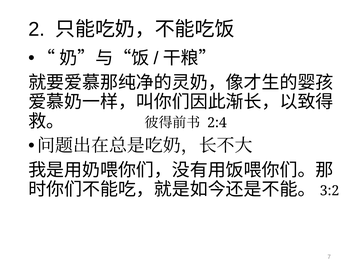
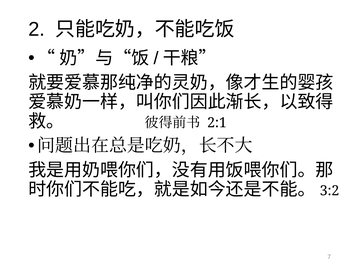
2:4: 2:4 -> 2:1
